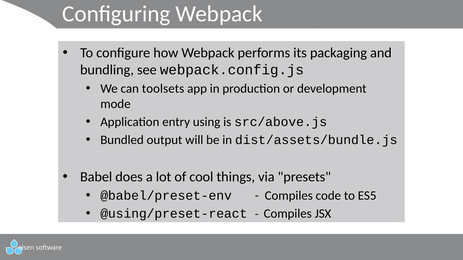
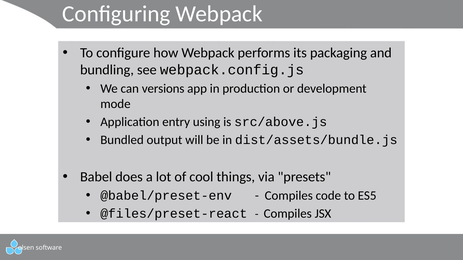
toolsets: toolsets -> versions
@using/preset-react: @using/preset-react -> @files/preset-react
